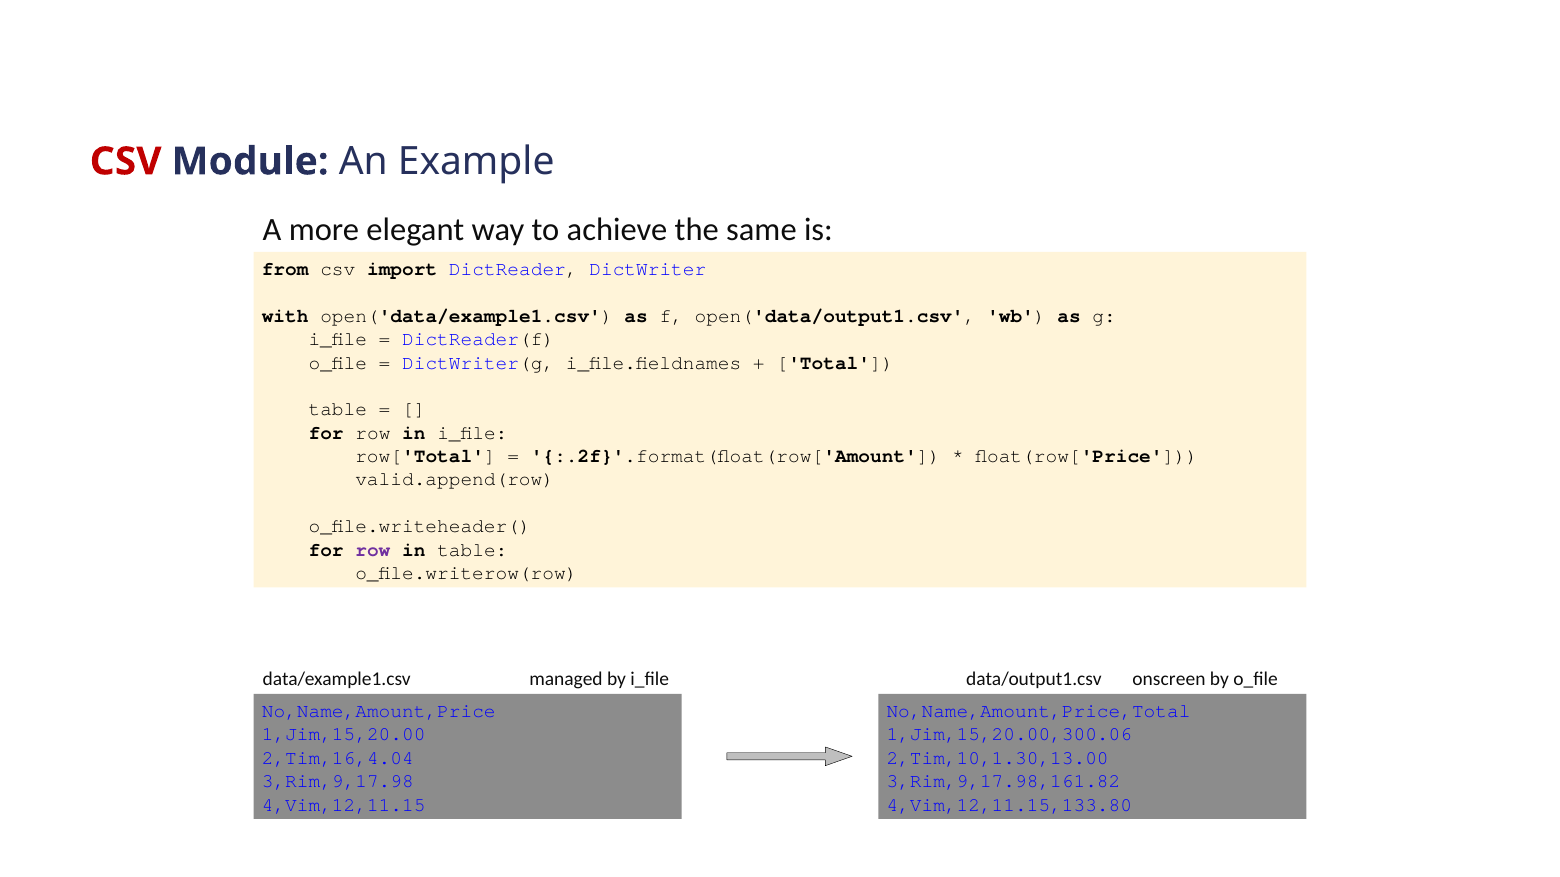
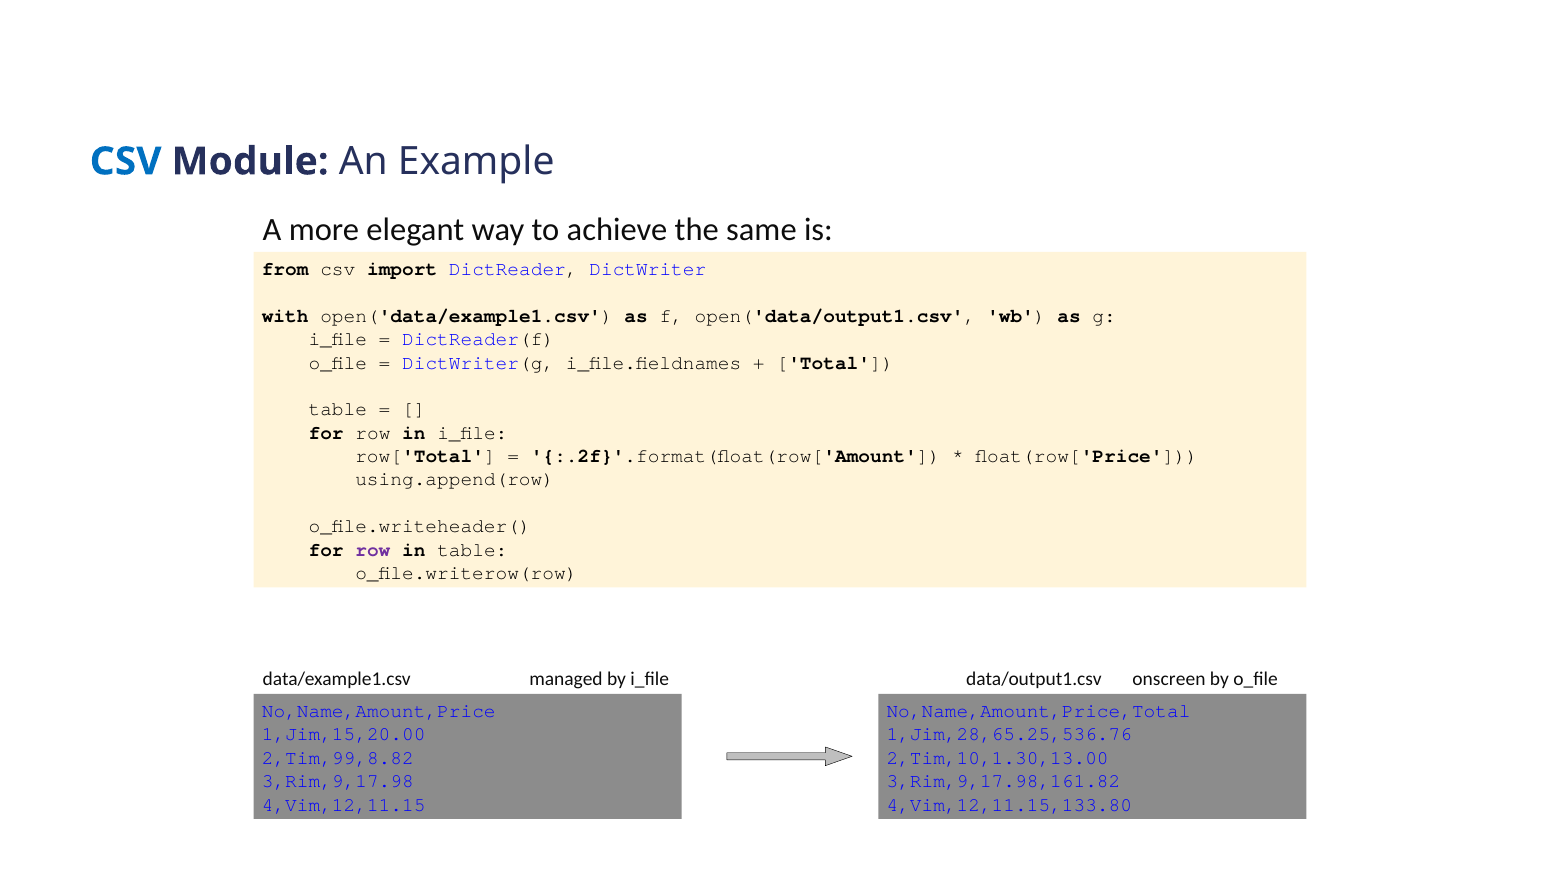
CSV at (126, 162) colour: red -> blue
valid.append(row: valid.append(row -> using.append(row
1,Jim,15,20.00,300.06: 1,Jim,15,20.00,300.06 -> 1,Jim,28,65.25,536.76
2,Tim,16,4.04: 2,Tim,16,4.04 -> 2,Tim,99,8.82
